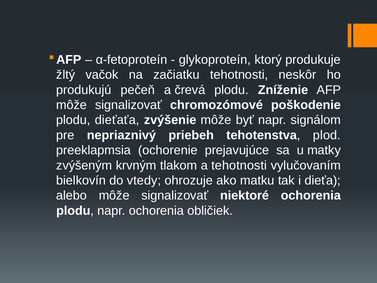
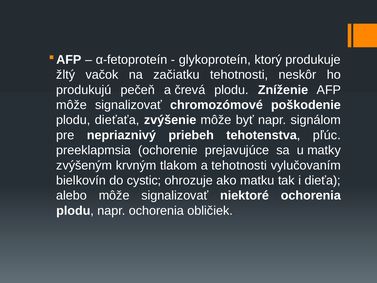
plod: plod -> pľúc
vtedy: vtedy -> cystic
